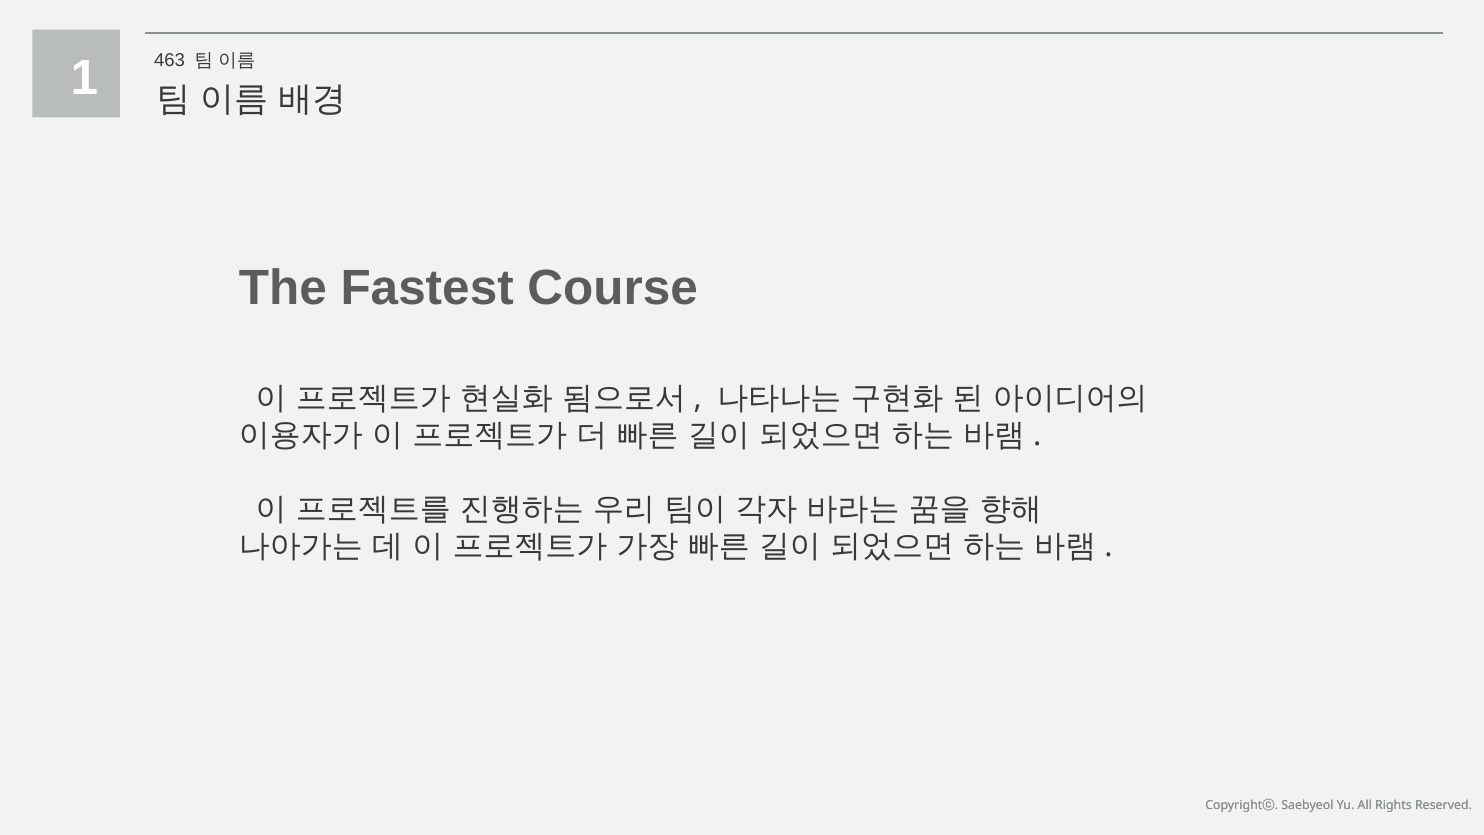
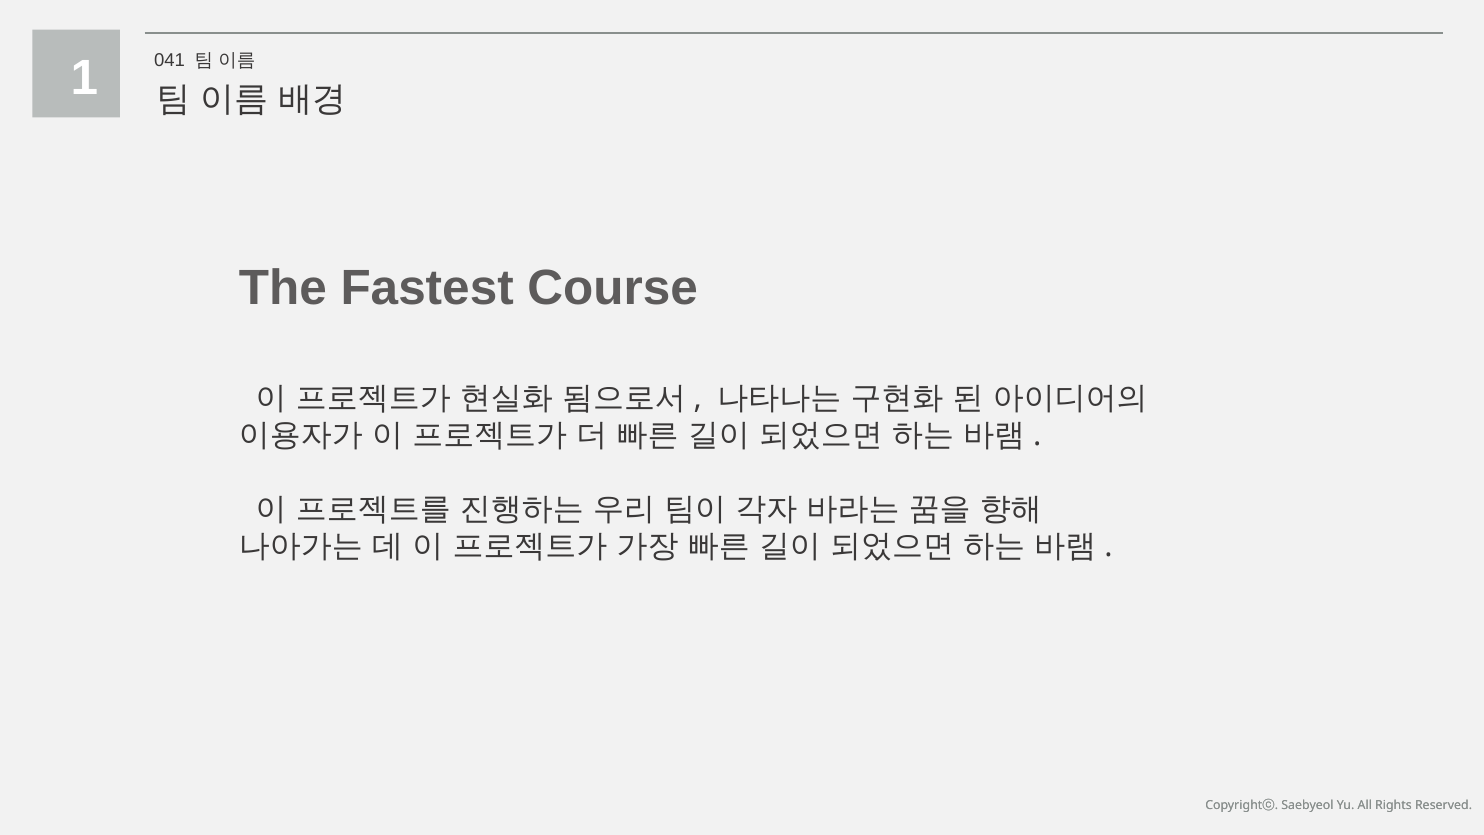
463: 463 -> 041
